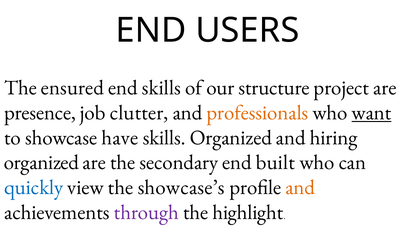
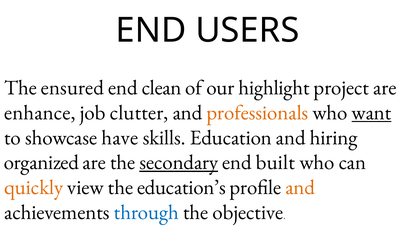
end skills: skills -> clean
structure: structure -> highlight
presence: presence -> enhance
skills Organized: Organized -> Education
secondary underline: none -> present
quickly colour: blue -> orange
showcase’s: showcase’s -> education’s
through colour: purple -> blue
highlight: highlight -> objective
